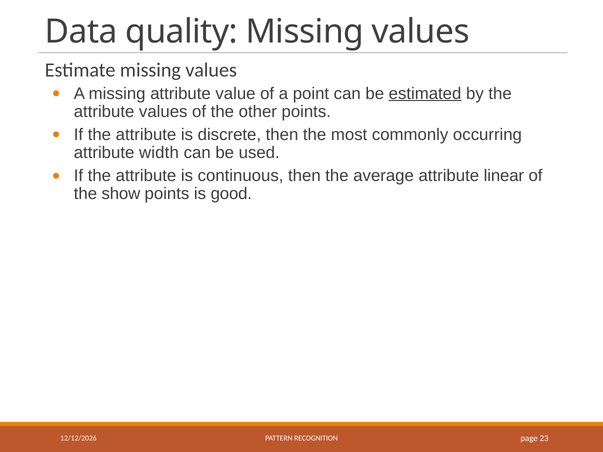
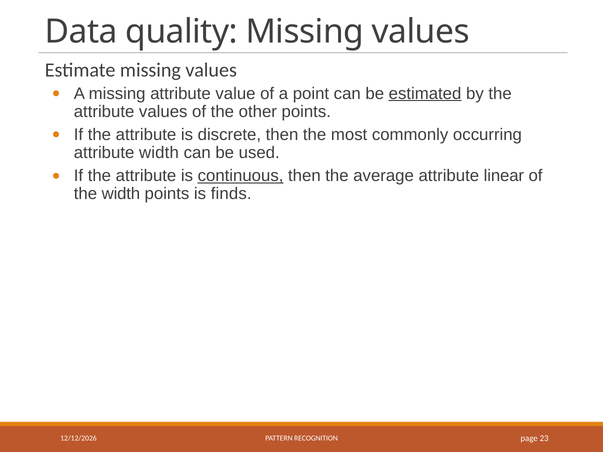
continuous underline: none -> present
the show: show -> width
good: good -> finds
